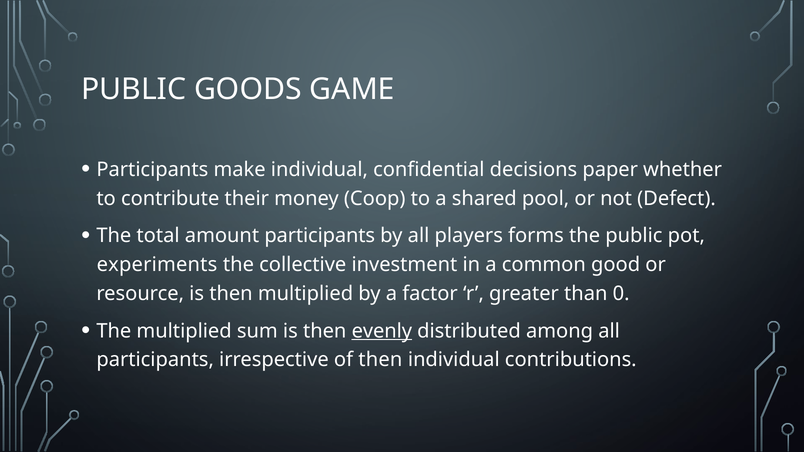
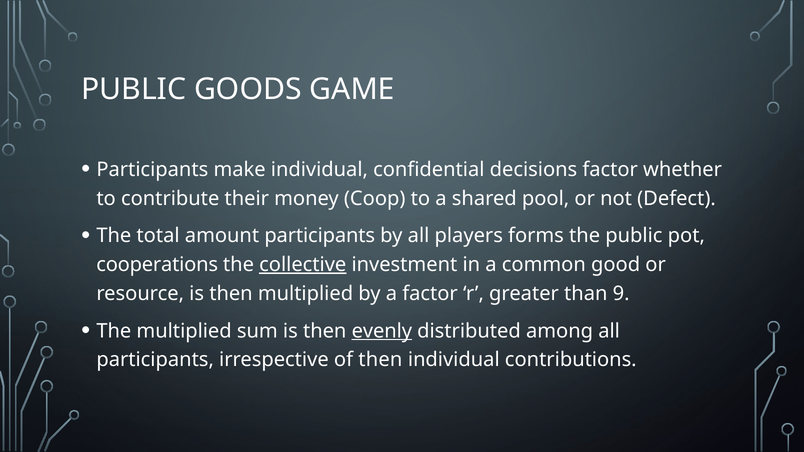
decisions paper: paper -> factor
experiments: experiments -> cooperations
collective underline: none -> present
0: 0 -> 9
